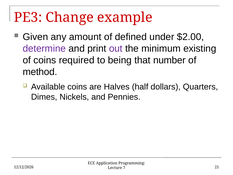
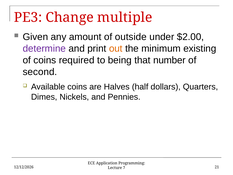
example: example -> multiple
defined: defined -> outside
out colour: purple -> orange
method: method -> second
